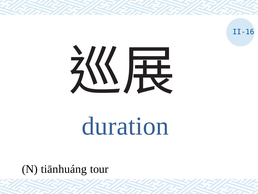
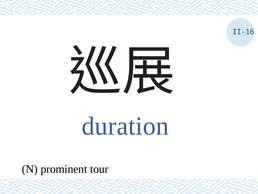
tiānhuáng: tiānhuáng -> prominent
